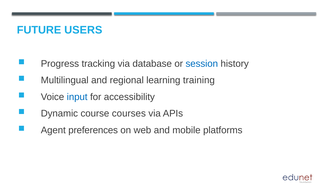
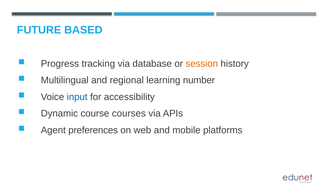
USERS: USERS -> BASED
session colour: blue -> orange
training: training -> number
